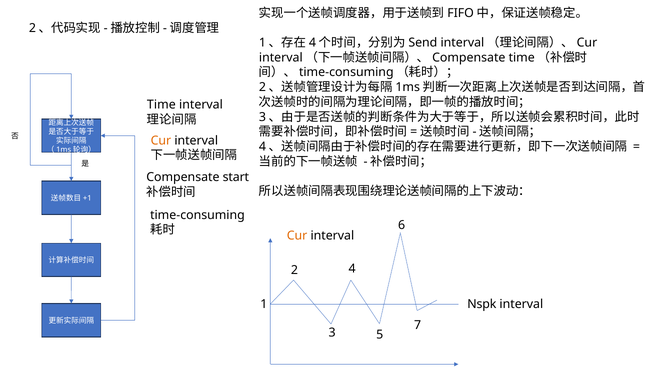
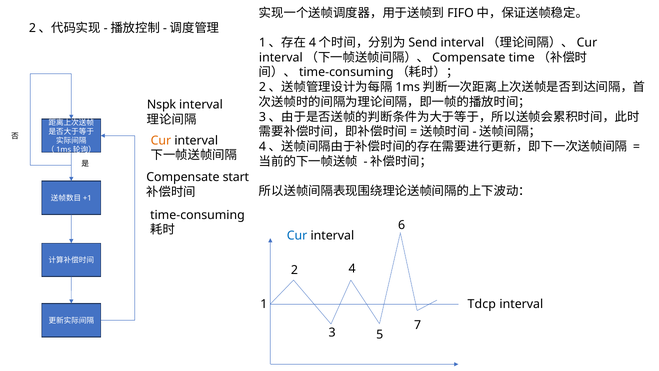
Time: Time -> Nspk
Cur at (297, 236) colour: orange -> blue
Nspk: Nspk -> Tdcp
